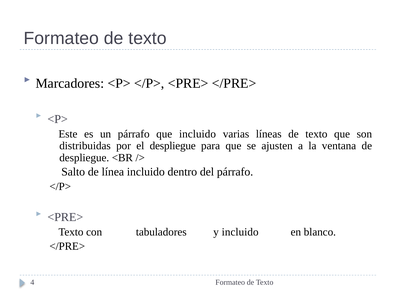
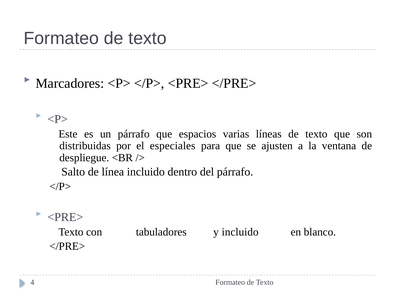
que incluido: incluido -> espacios
el despliegue: despliegue -> especiales
